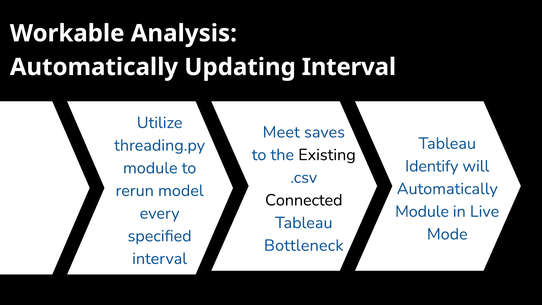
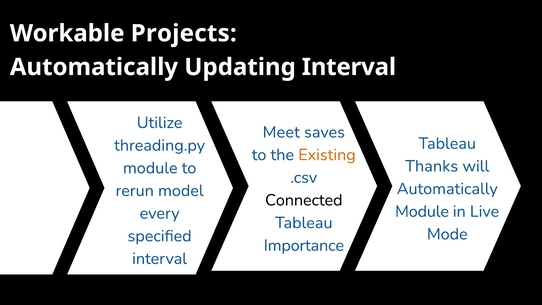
Analysis: Analysis -> Projects
Existing colour: black -> orange
Identify: Identify -> Thanks
Bottleneck: Bottleneck -> Importance
